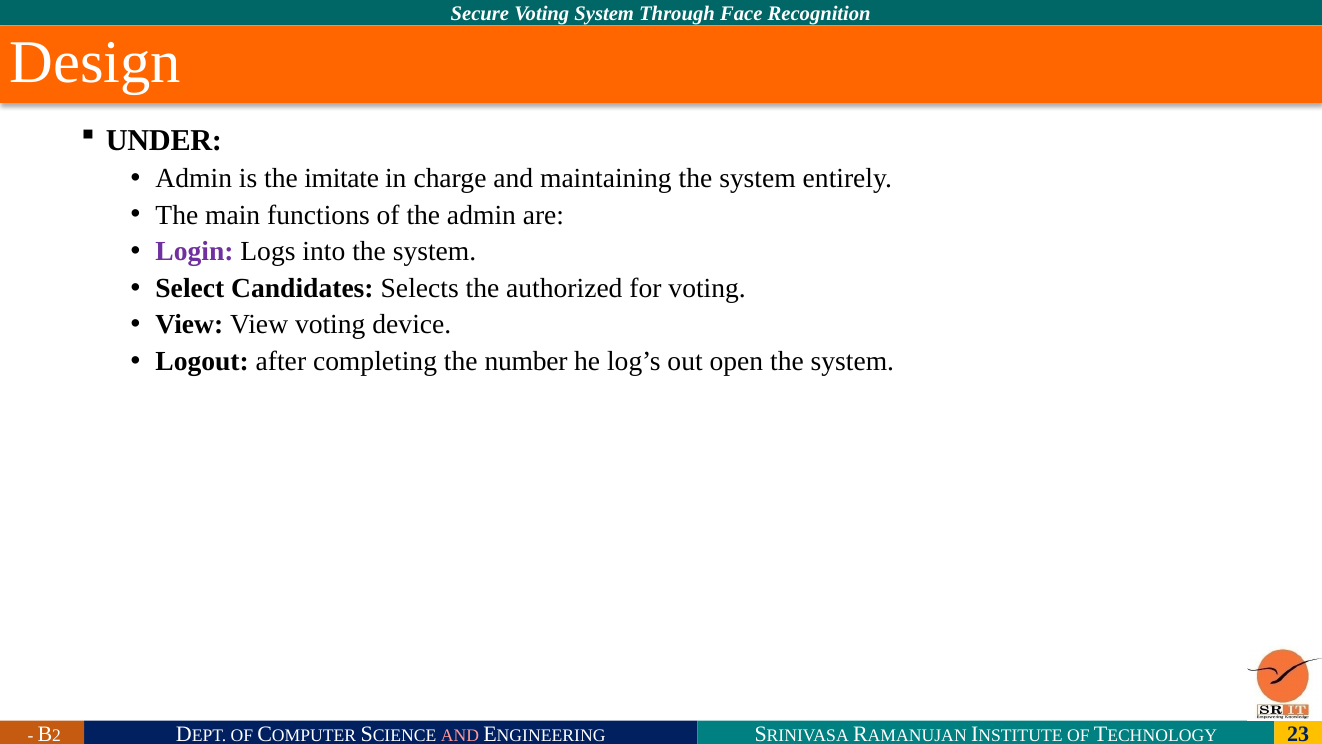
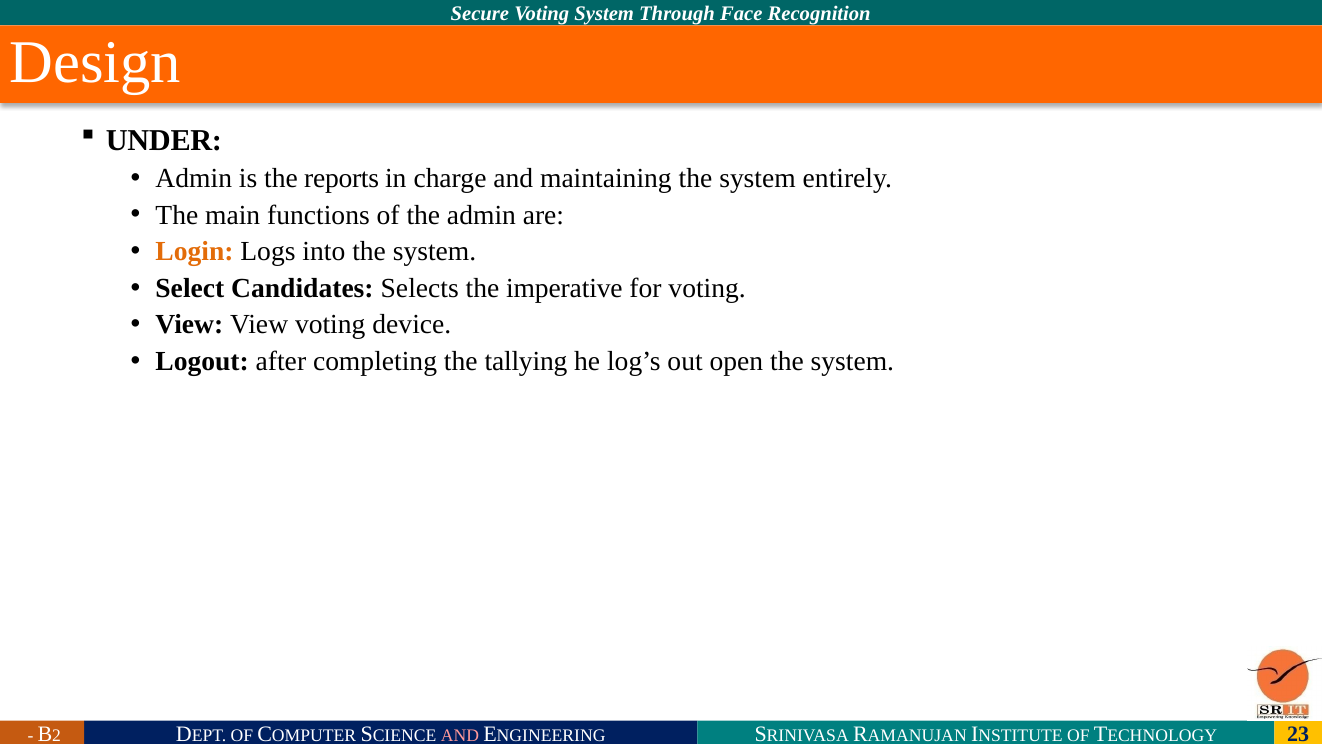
imitate: imitate -> reports
Login colour: purple -> orange
authorized: authorized -> imperative
number: number -> tallying
